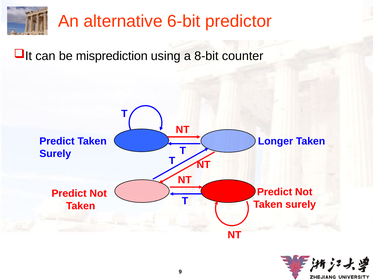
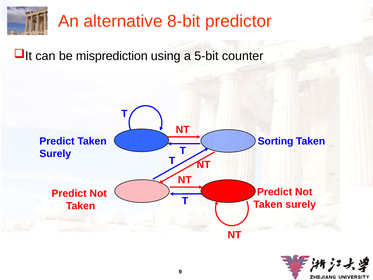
6-bit: 6-bit -> 8-bit
8-bit: 8-bit -> 5-bit
Longer: Longer -> Sorting
